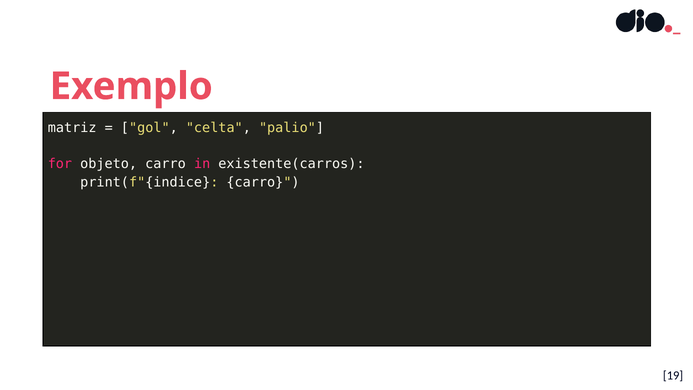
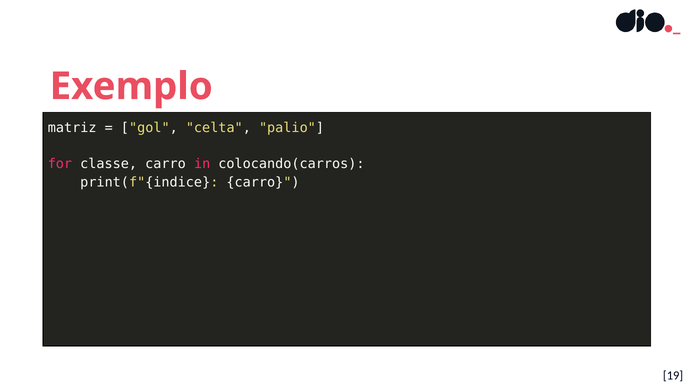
objeto: objeto -> classe
existente(carros: existente(carros -> colocando(carros
